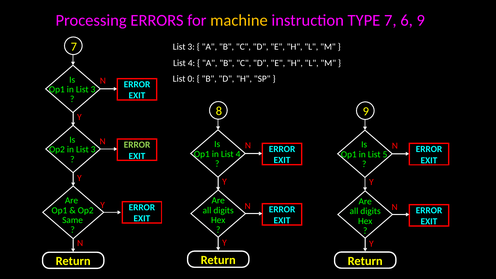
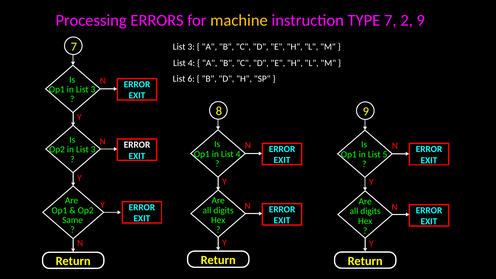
6: 6 -> 2
0: 0 -> 6
ERROR at (137, 145) colour: light green -> white
